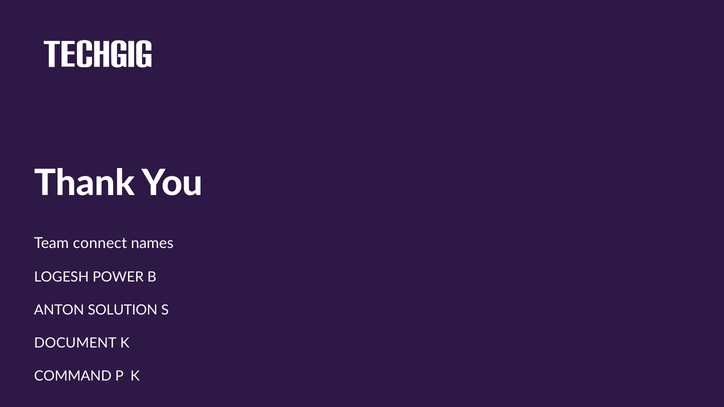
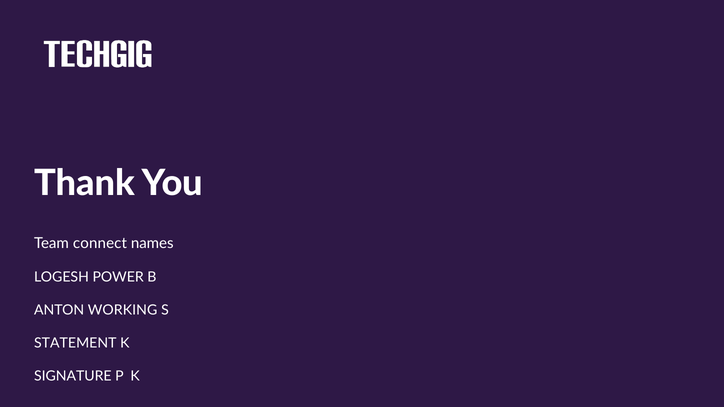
SOLUTION: SOLUTION -> WORKING
DOCUMENT: DOCUMENT -> STATEMENT
COMMAND: COMMAND -> SIGNATURE
